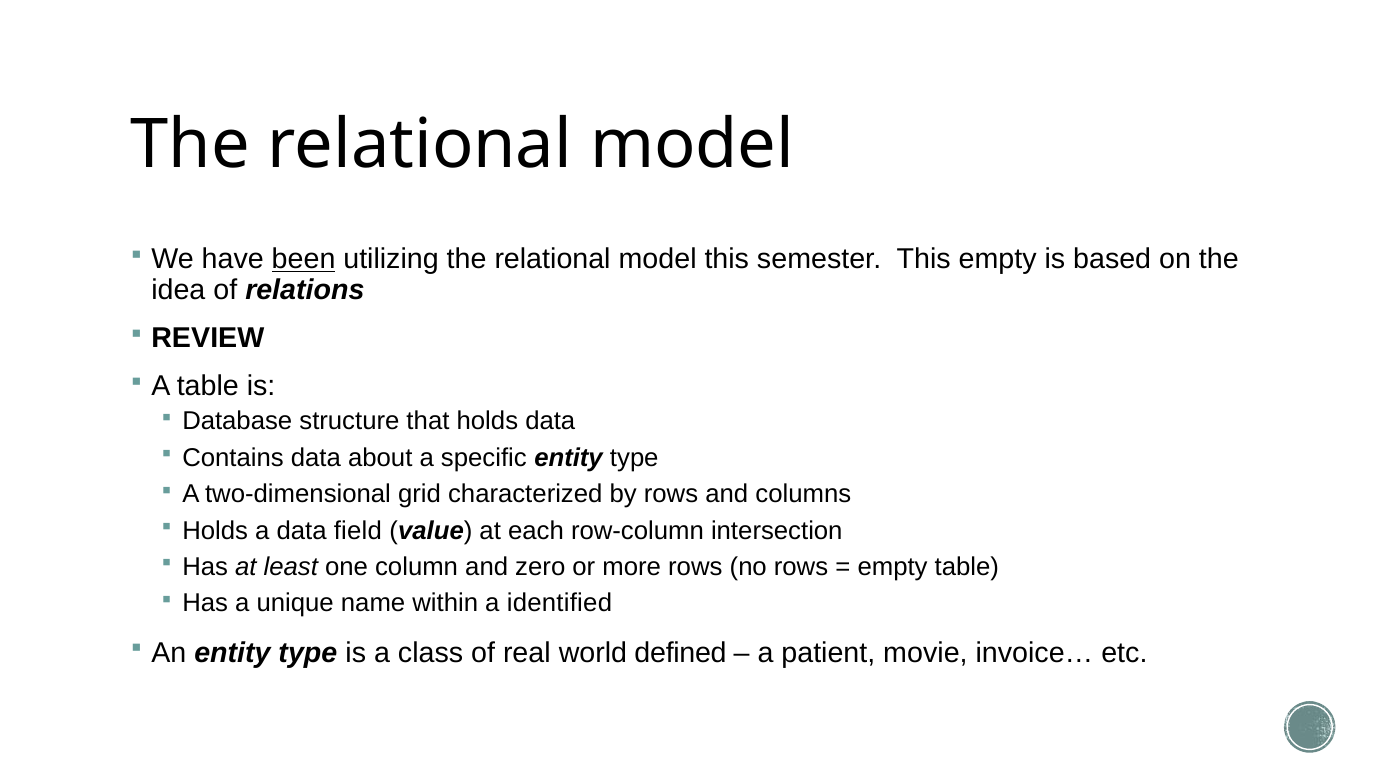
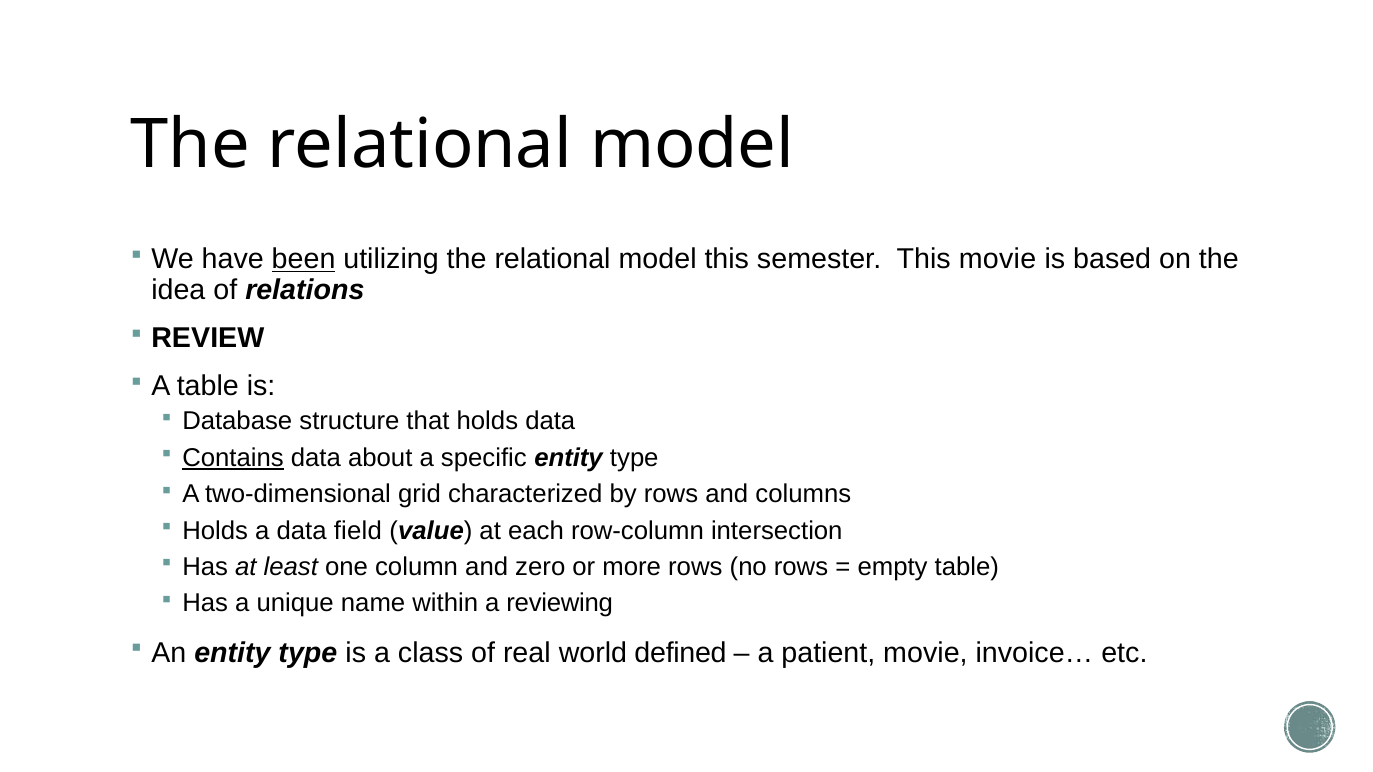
This empty: empty -> movie
Contains underline: none -> present
identified: identified -> reviewing
